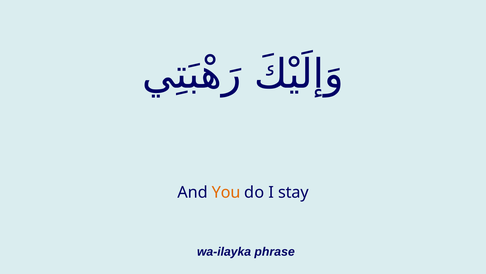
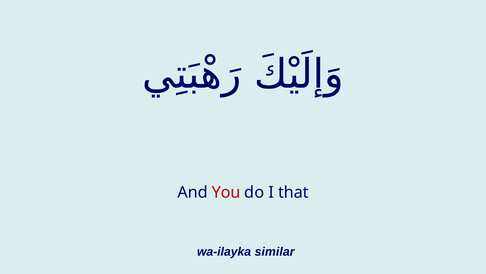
You colour: orange -> red
stay: stay -> that
phrase: phrase -> similar
